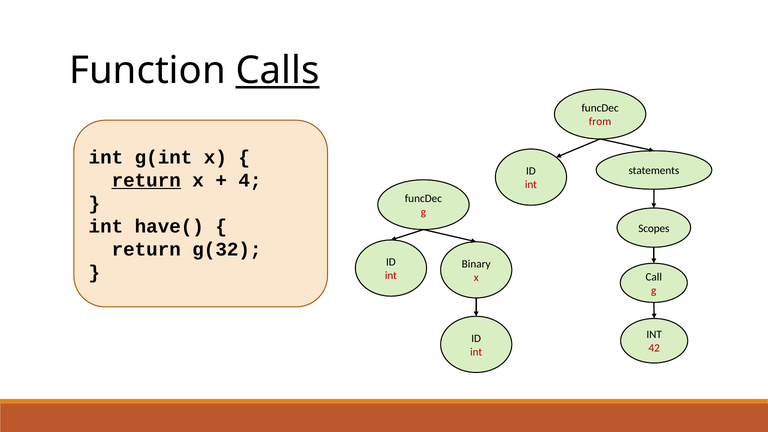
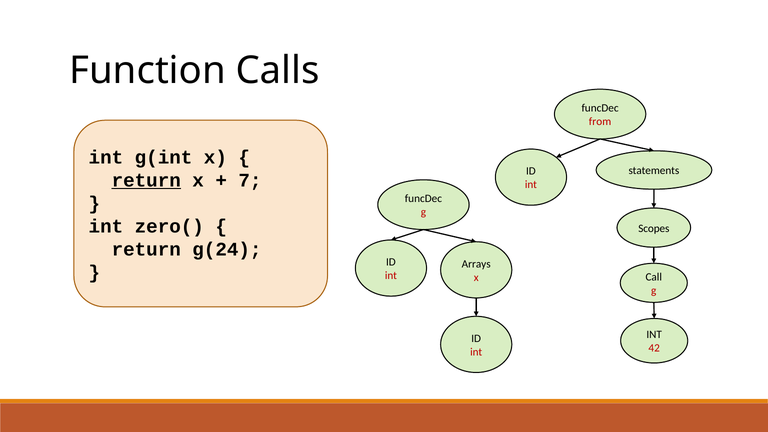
Calls underline: present -> none
4: 4 -> 7
have(: have( -> zero(
g(32: g(32 -> g(24
Binary: Binary -> Arrays
